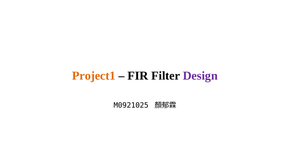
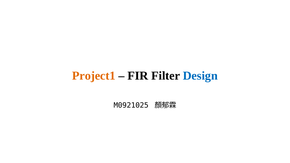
Design colour: purple -> blue
